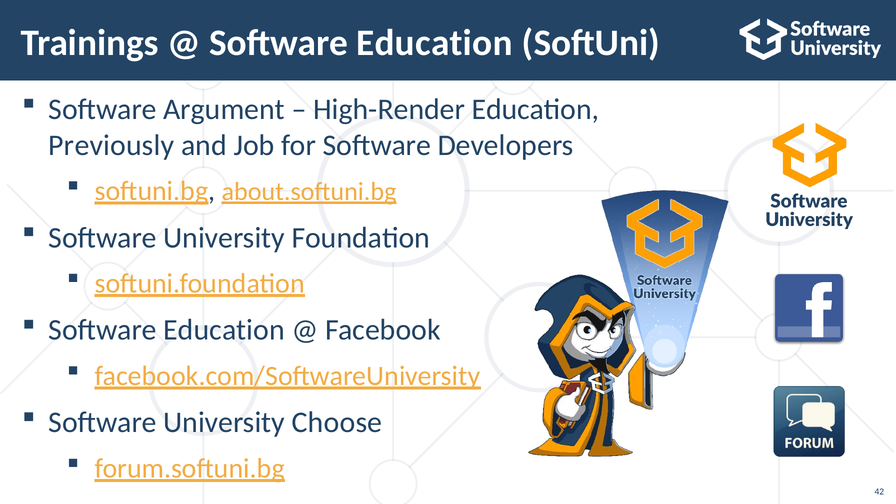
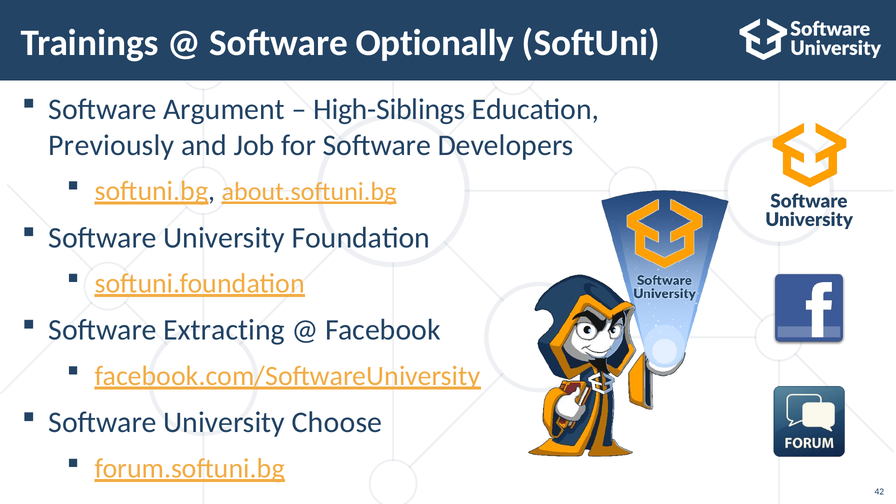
Education at (434, 43): Education -> Optionally
High-Render: High-Render -> High-Siblings
Education at (224, 330): Education -> Extracting
